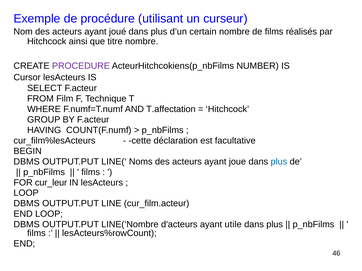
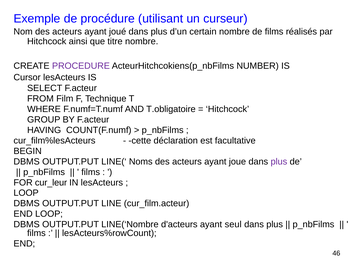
T.affectation: T.affectation -> T.obligatoire
plus at (279, 162) colour: blue -> purple
utile: utile -> seul
